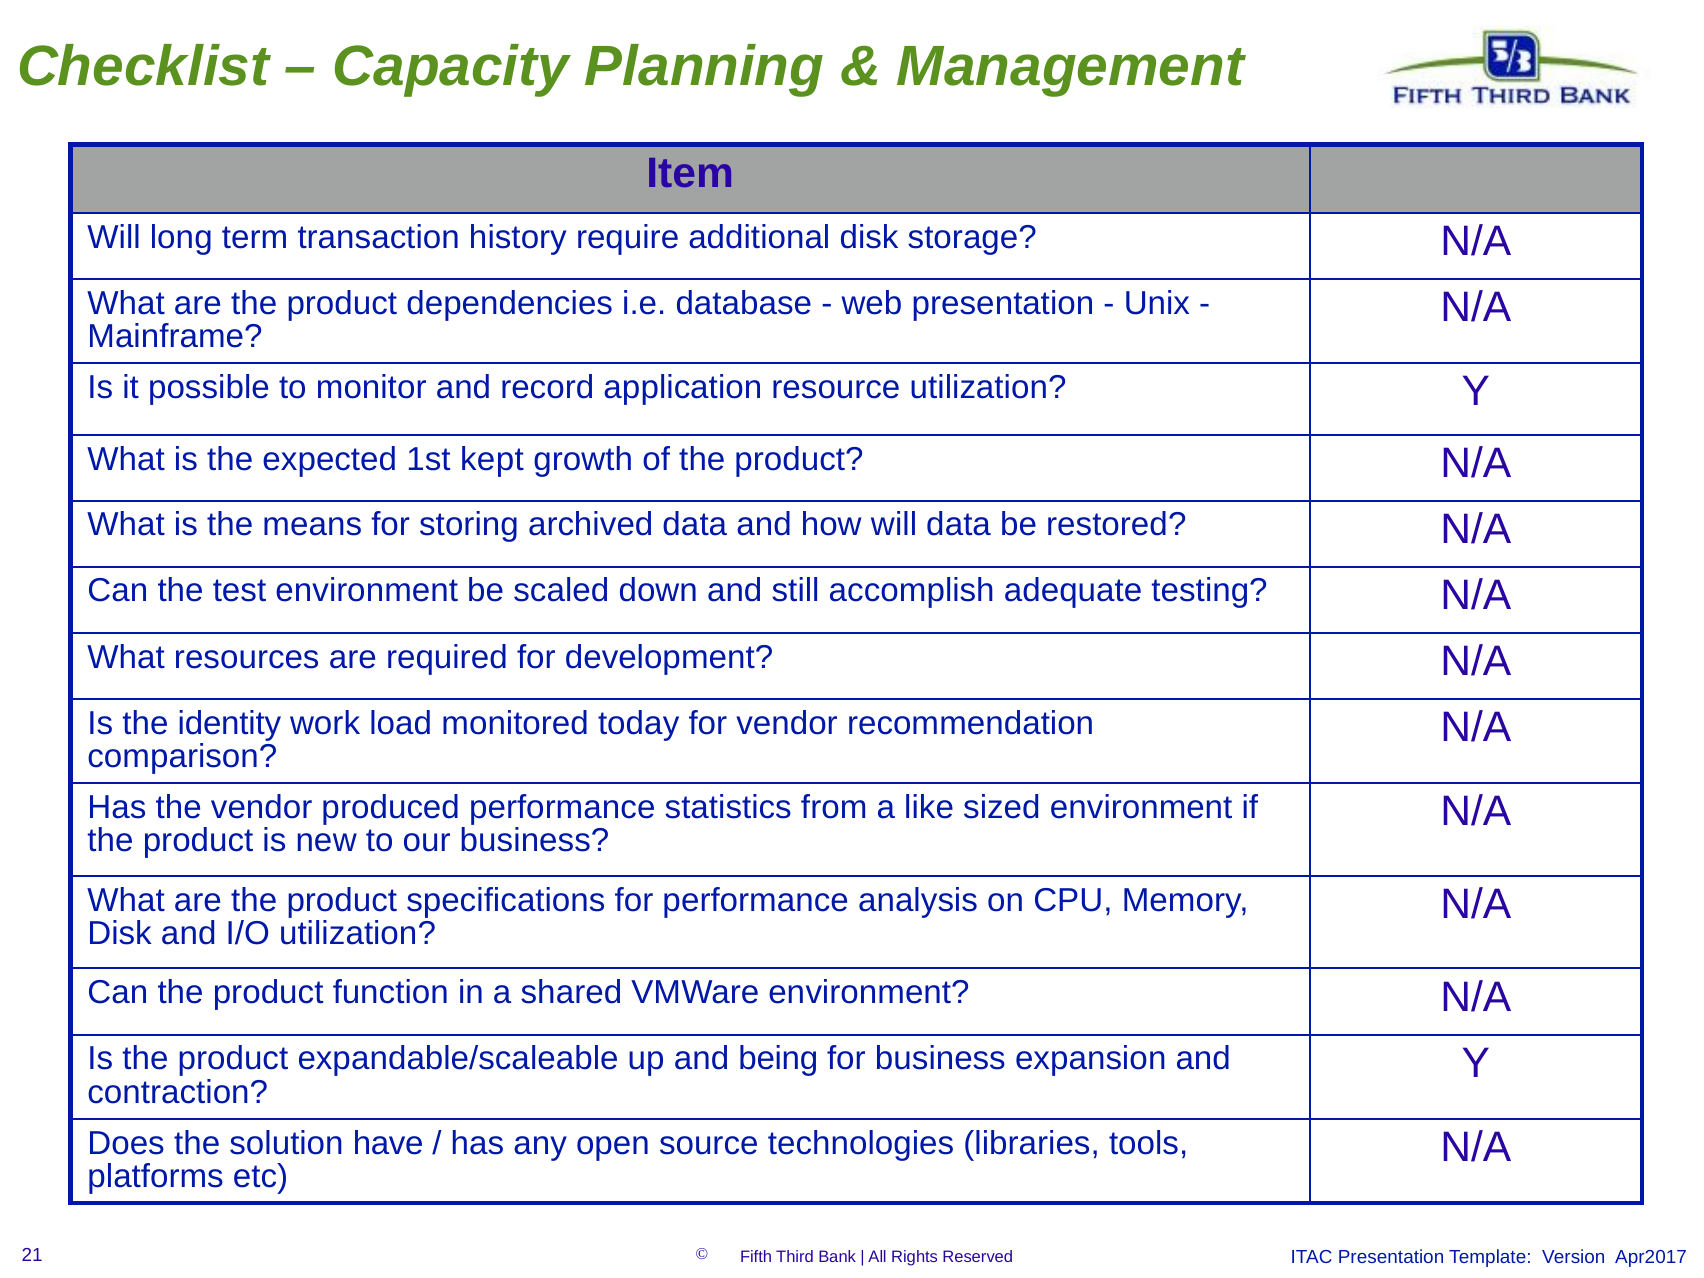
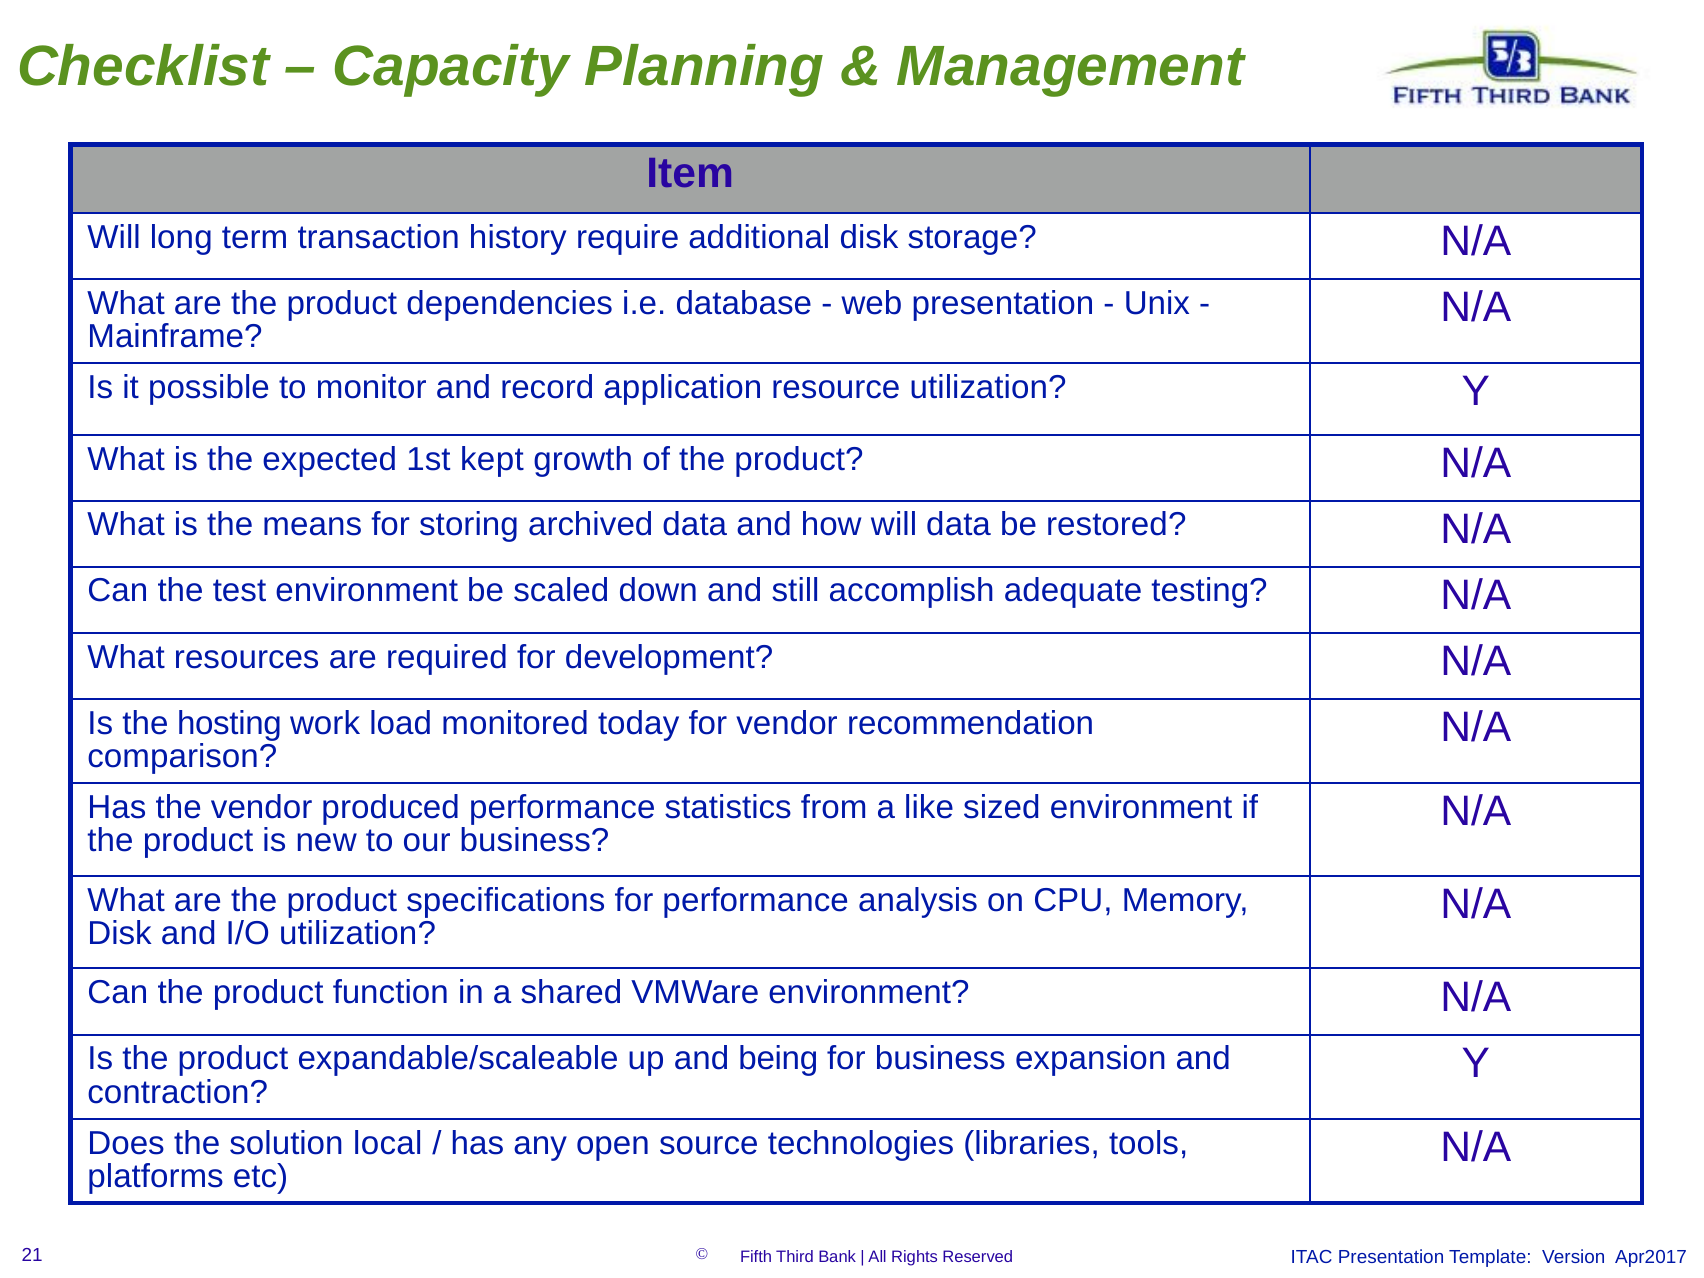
identity: identity -> hosting
have: have -> local
